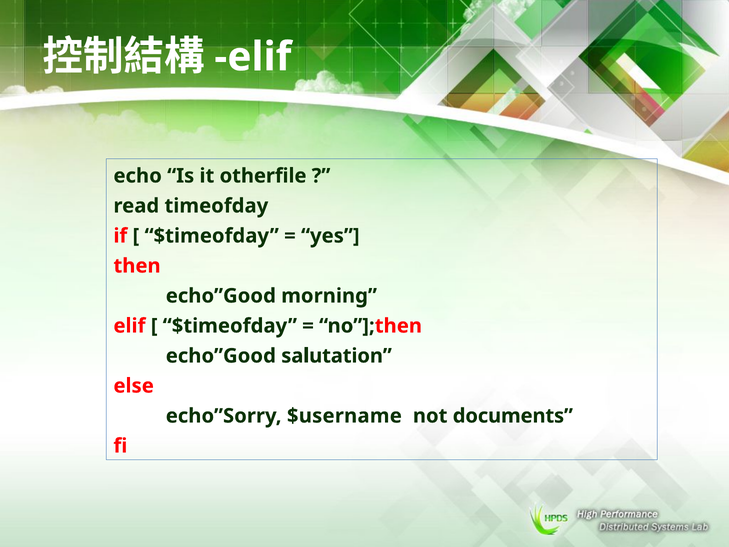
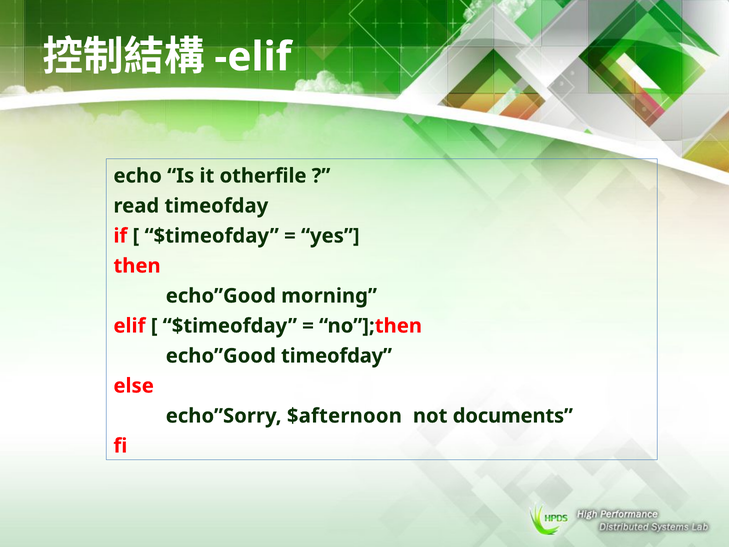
echo”Good salutation: salutation -> timeofday
$username: $username -> $afternoon
